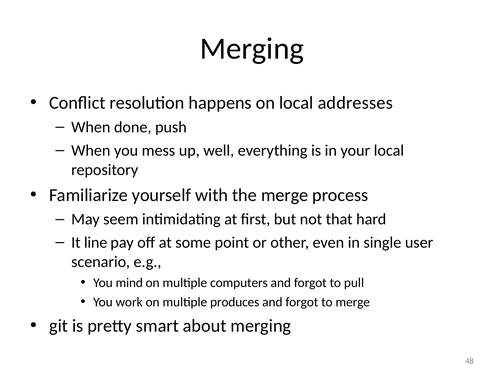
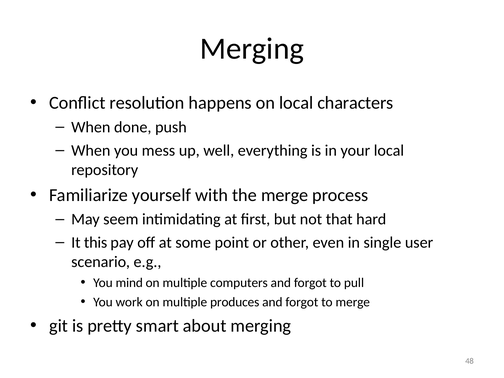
addresses: addresses -> characters
line: line -> this
